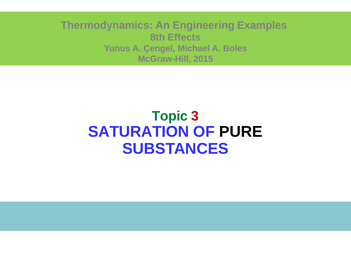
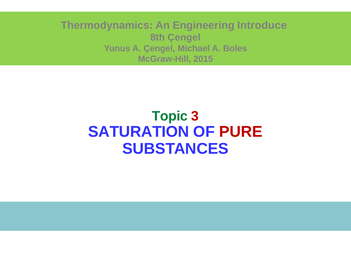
Examples: Examples -> Introduce
8th Effects: Effects -> Çengel
PURE colour: black -> red
